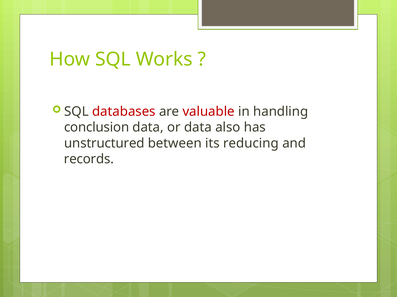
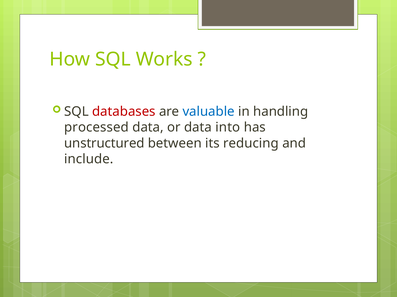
valuable colour: red -> blue
conclusion: conclusion -> processed
also: also -> into
records: records -> include
